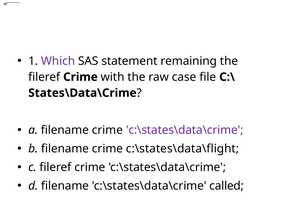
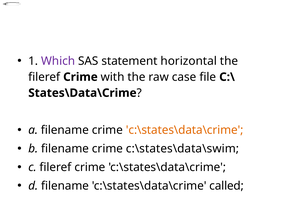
remaining: remaining -> horizontal
c:\states\data\crime at (185, 130) colour: purple -> orange
c:\states\data\flight: c:\states\data\flight -> c:\states\data\swim
